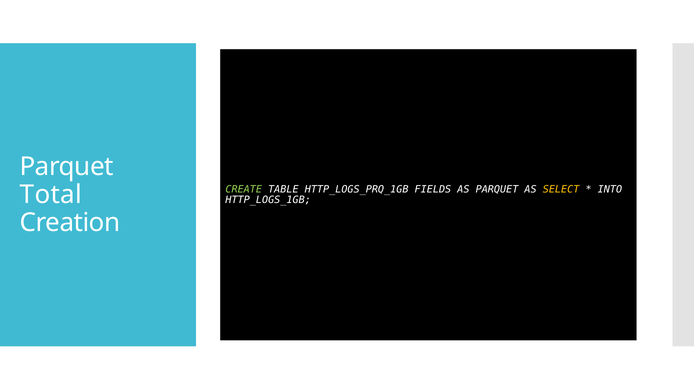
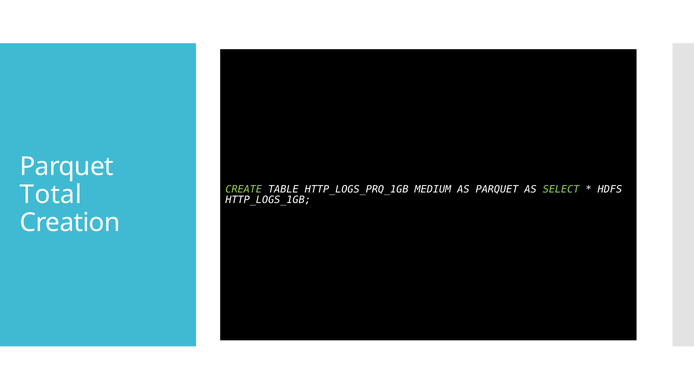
FIELDS: FIELDS -> MEDIUM
SELECT colour: yellow -> light green
INTO: INTO -> HDFS
